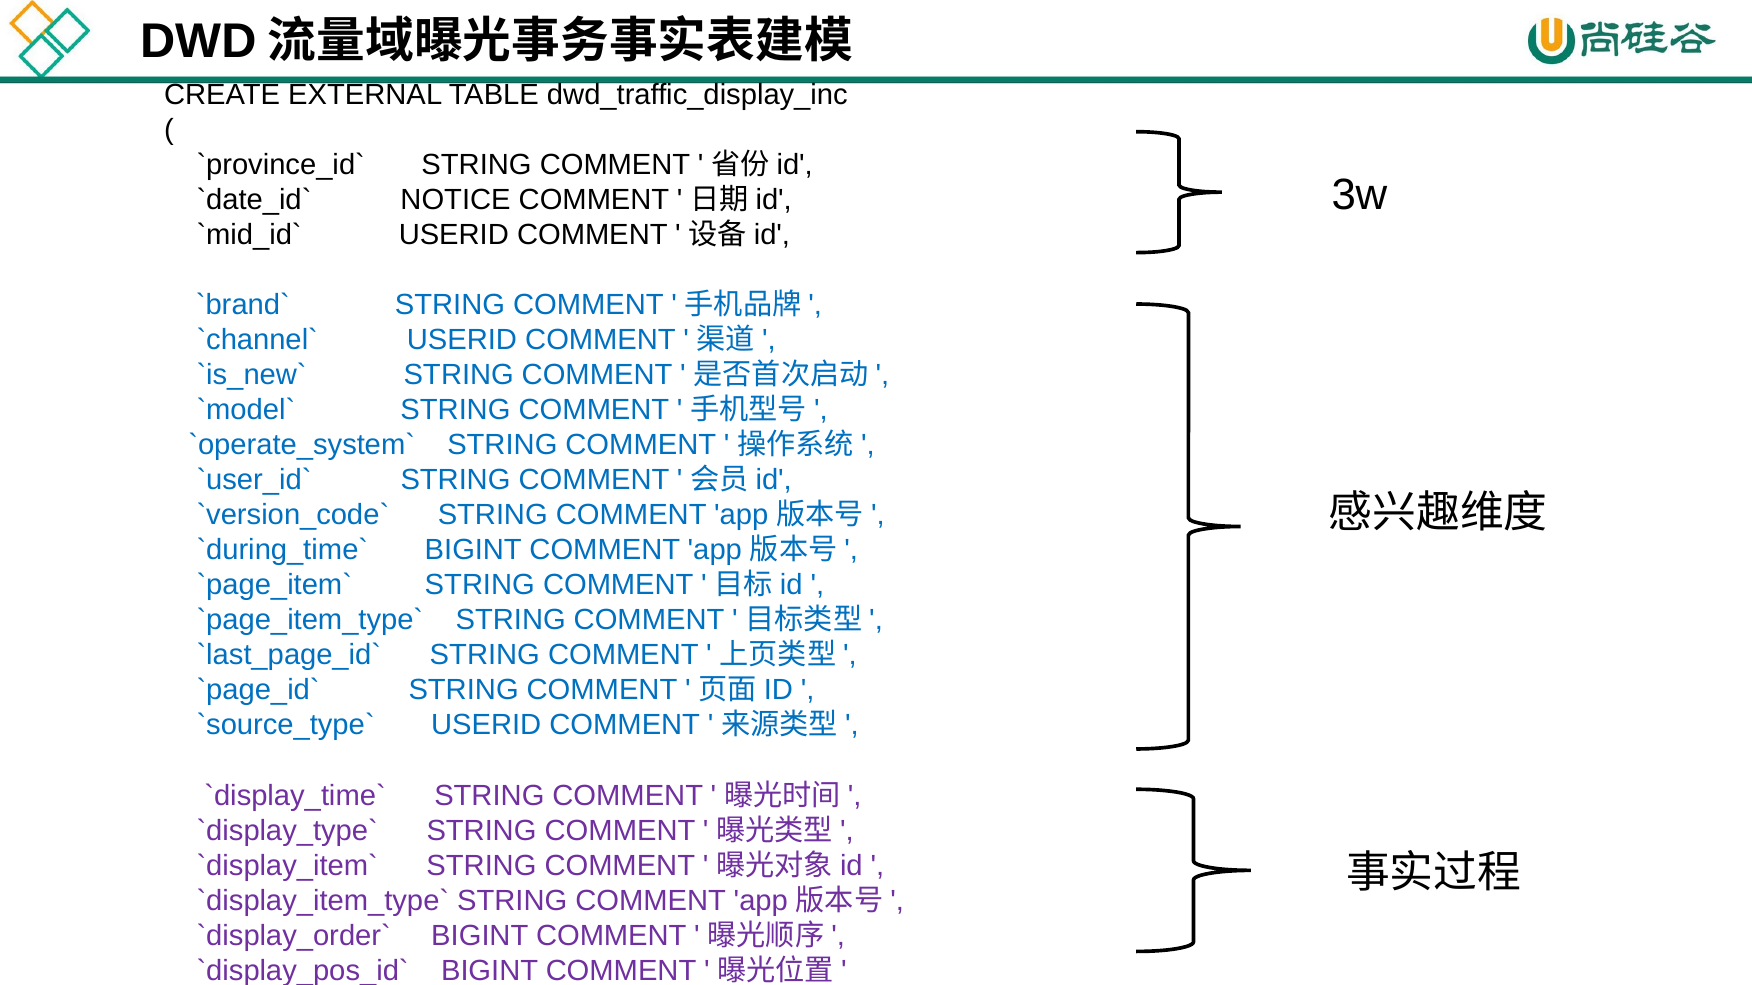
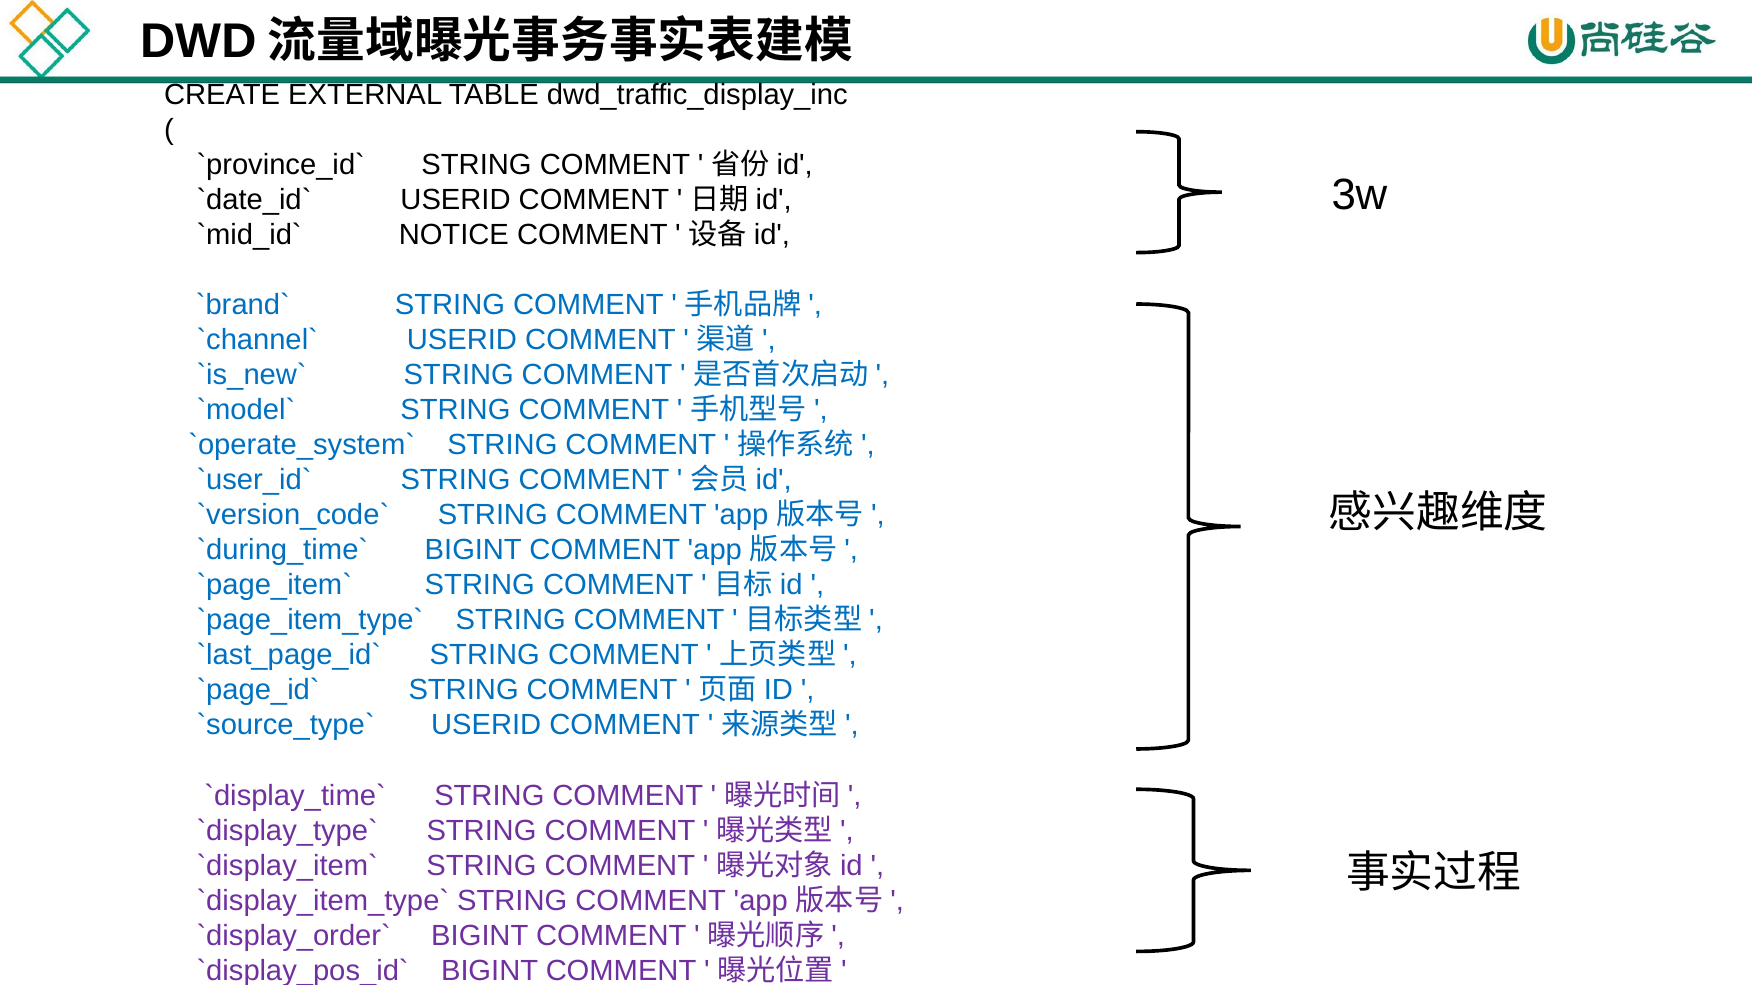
NOTICE at (456, 200): NOTICE -> USERID
USERID at (454, 235): USERID -> NOTICE
